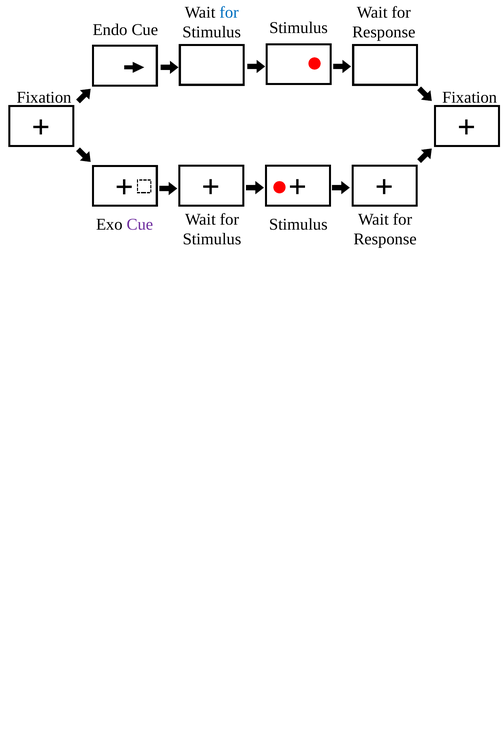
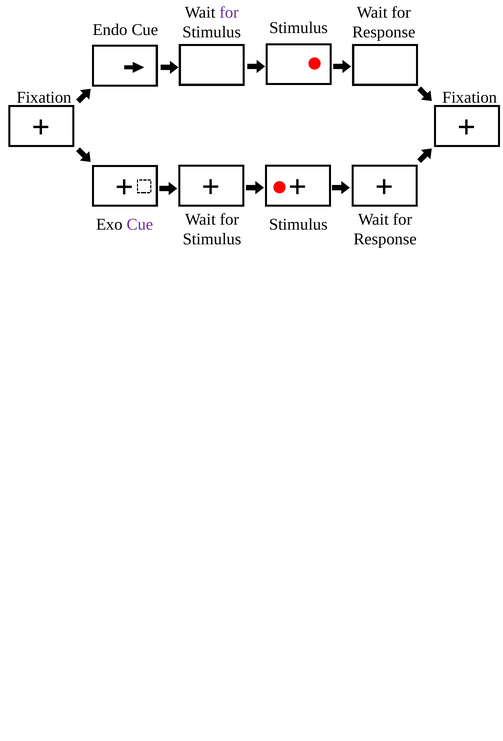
for at (229, 12) colour: blue -> purple
